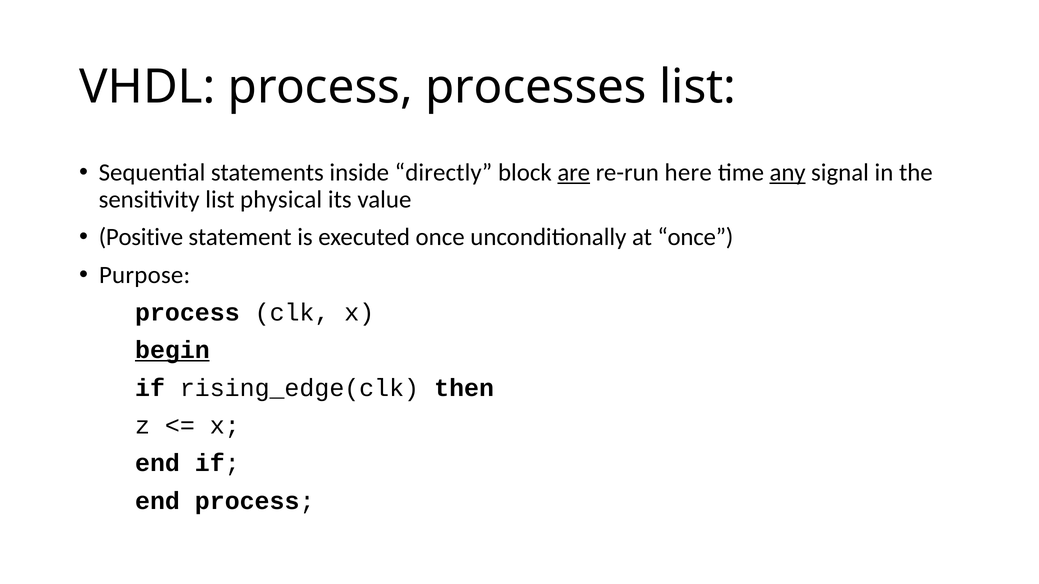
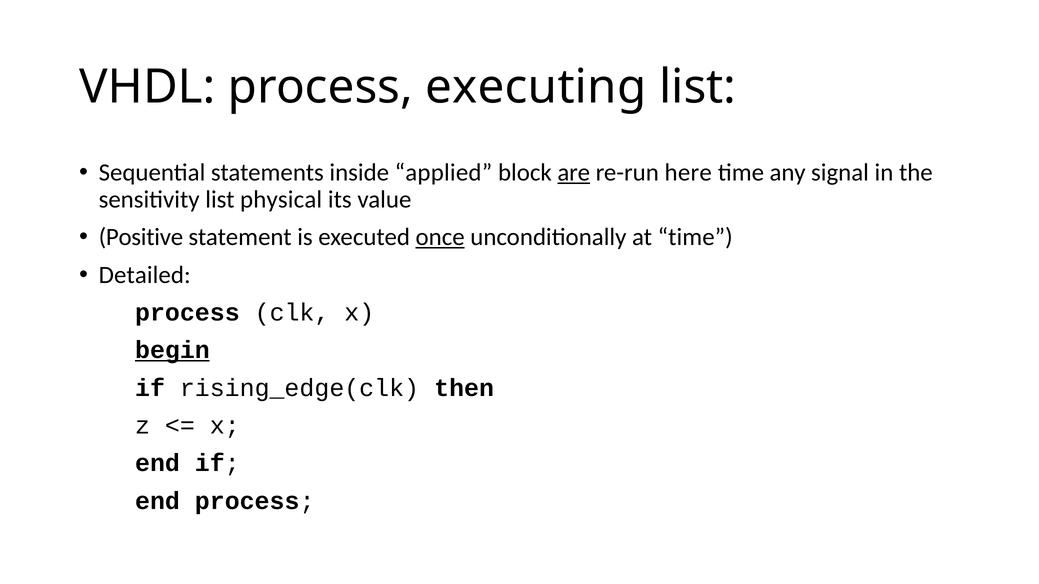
processes: processes -> executing
directly: directly -> applied
any underline: present -> none
once at (440, 237) underline: none -> present
at once: once -> time
Purpose: Purpose -> Detailed
